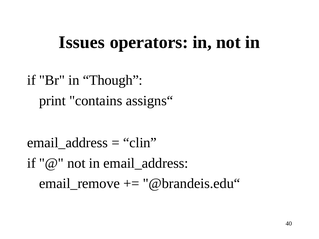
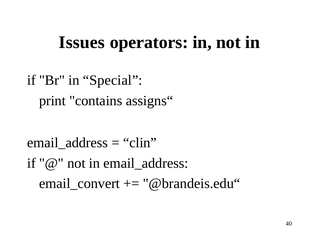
Though: Though -> Special
email_remove: email_remove -> email_convert
